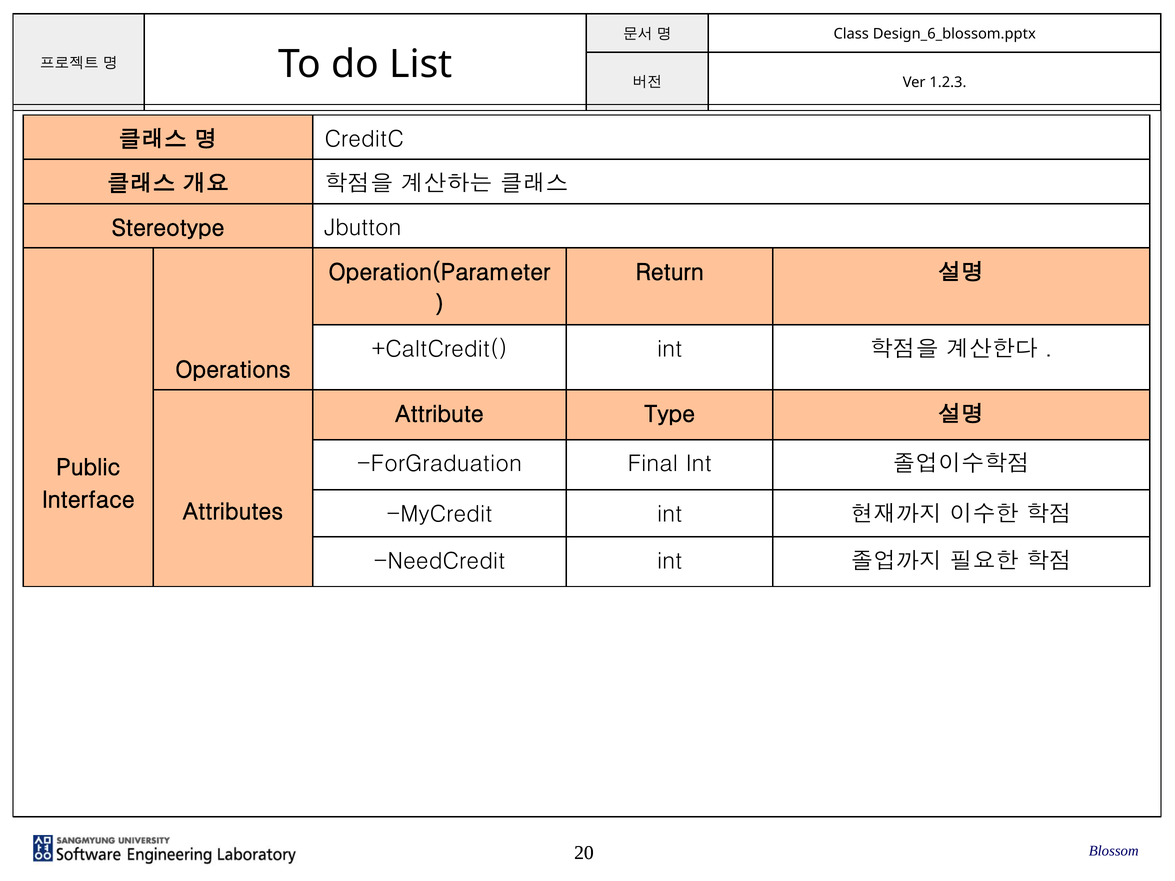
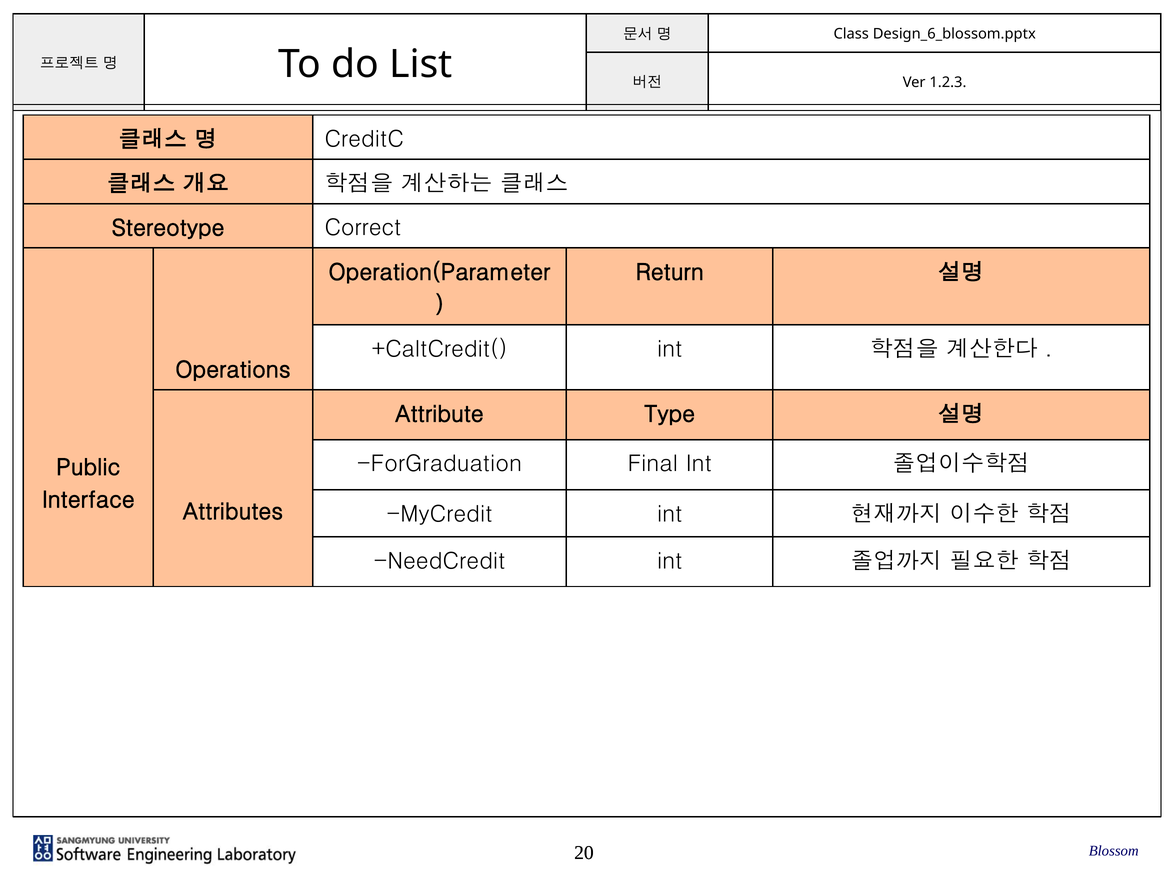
Jbutton: Jbutton -> Correct
